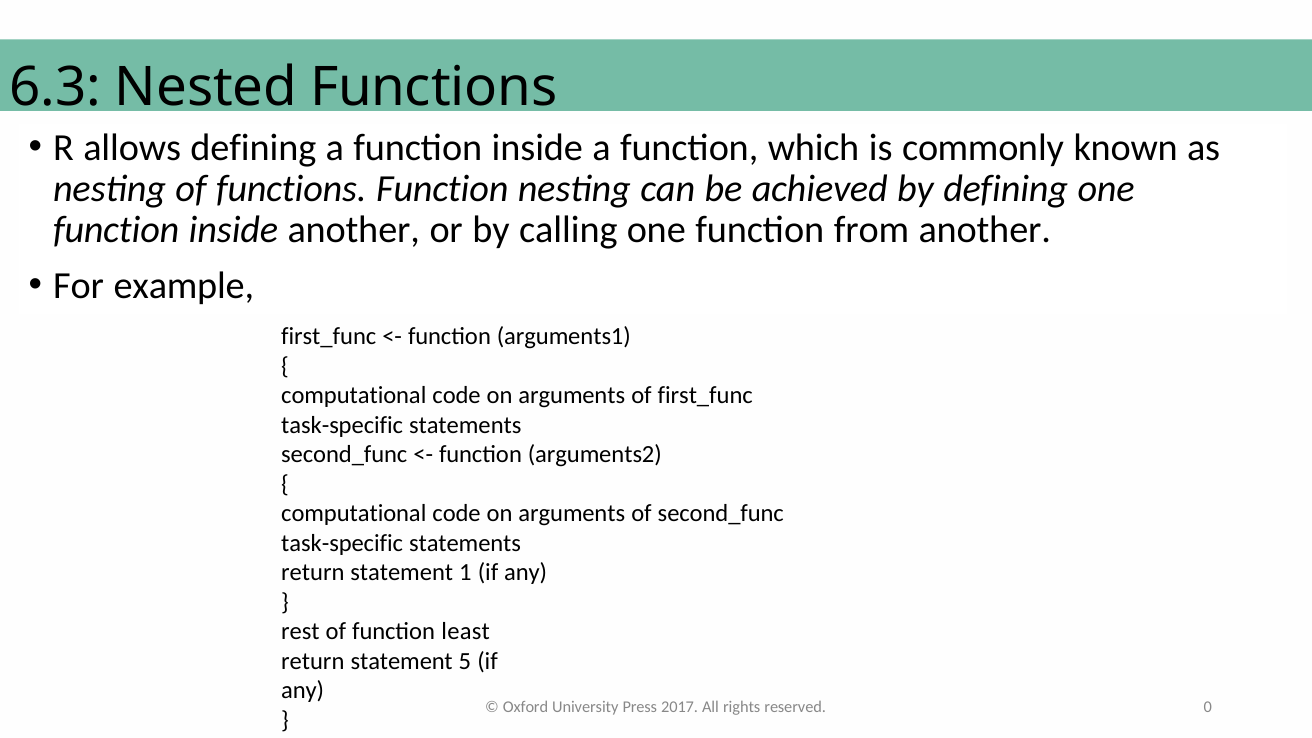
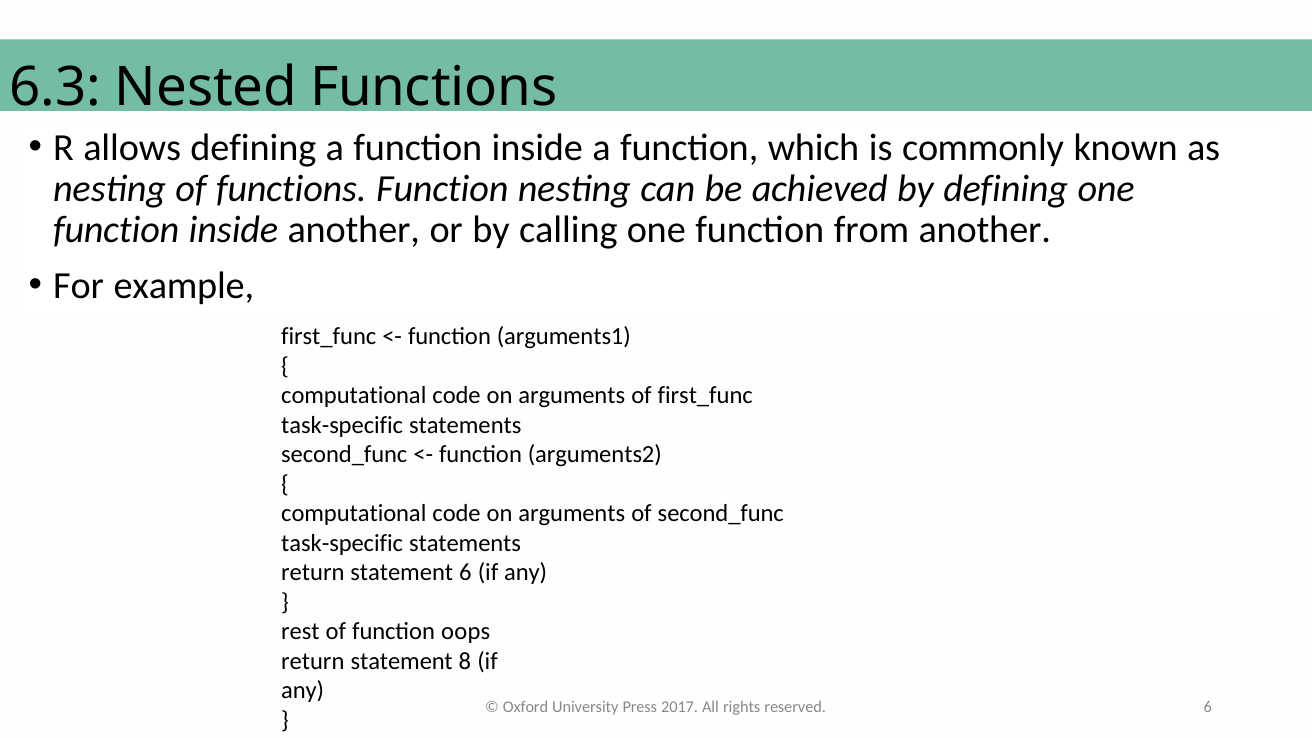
statement 1: 1 -> 6
least: least -> oops
5: 5 -> 8
reserved 0: 0 -> 6
